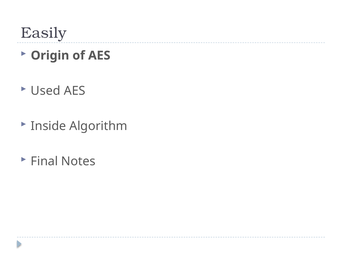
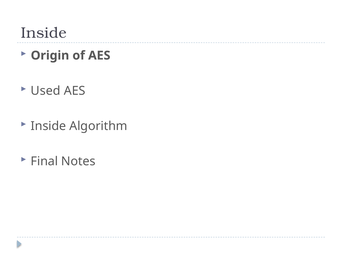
Easily at (44, 33): Easily -> Inside
